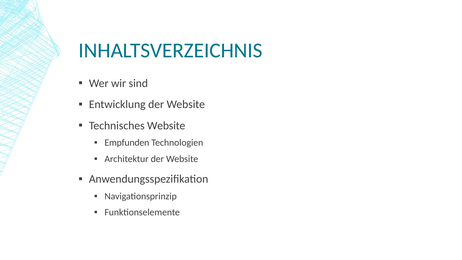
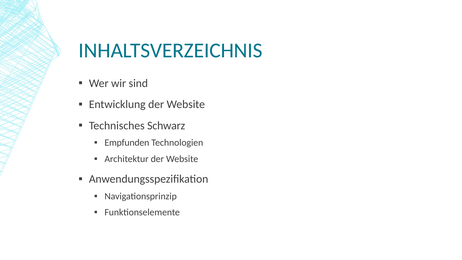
Technisches Website: Website -> Schwarz
